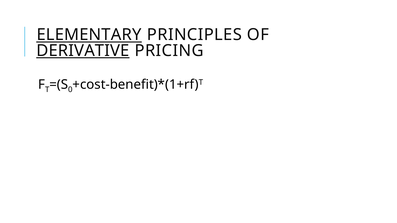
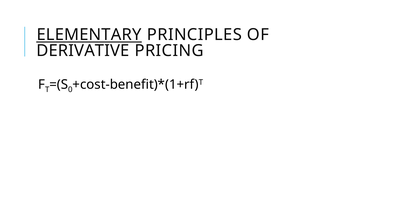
DERIVATIVE underline: present -> none
